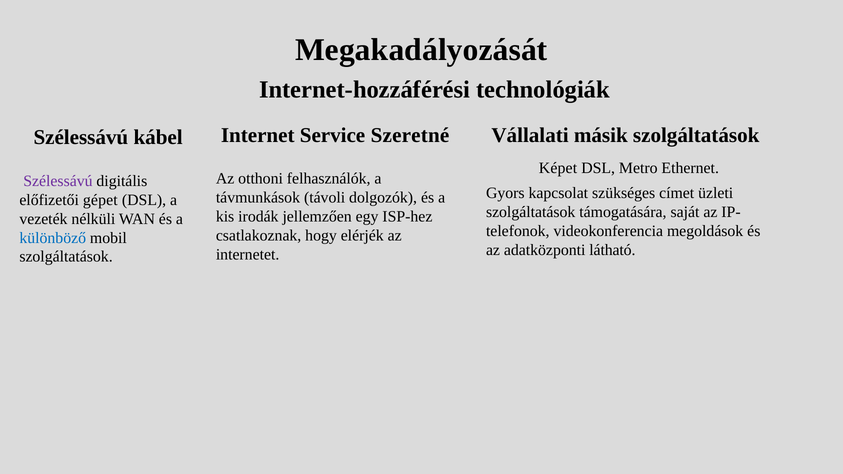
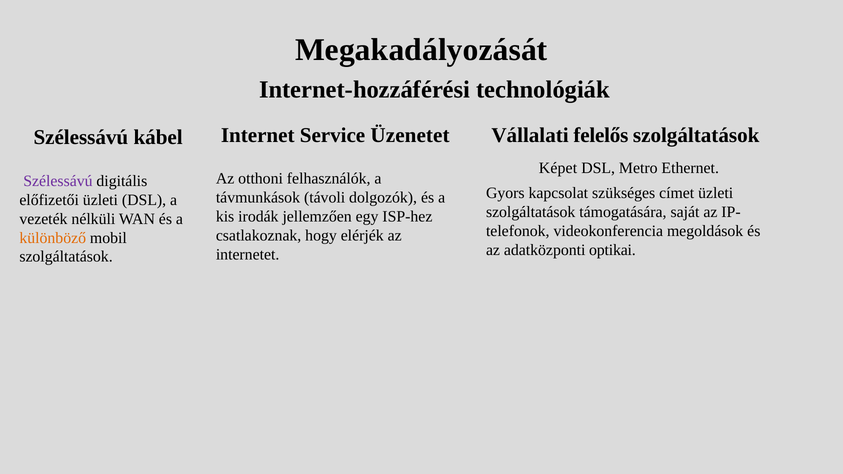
Szeretné: Szeretné -> Üzenetet
másik: másik -> felelős
előfizetői gépet: gépet -> üzleti
különböző colour: blue -> orange
látható: látható -> optikai
